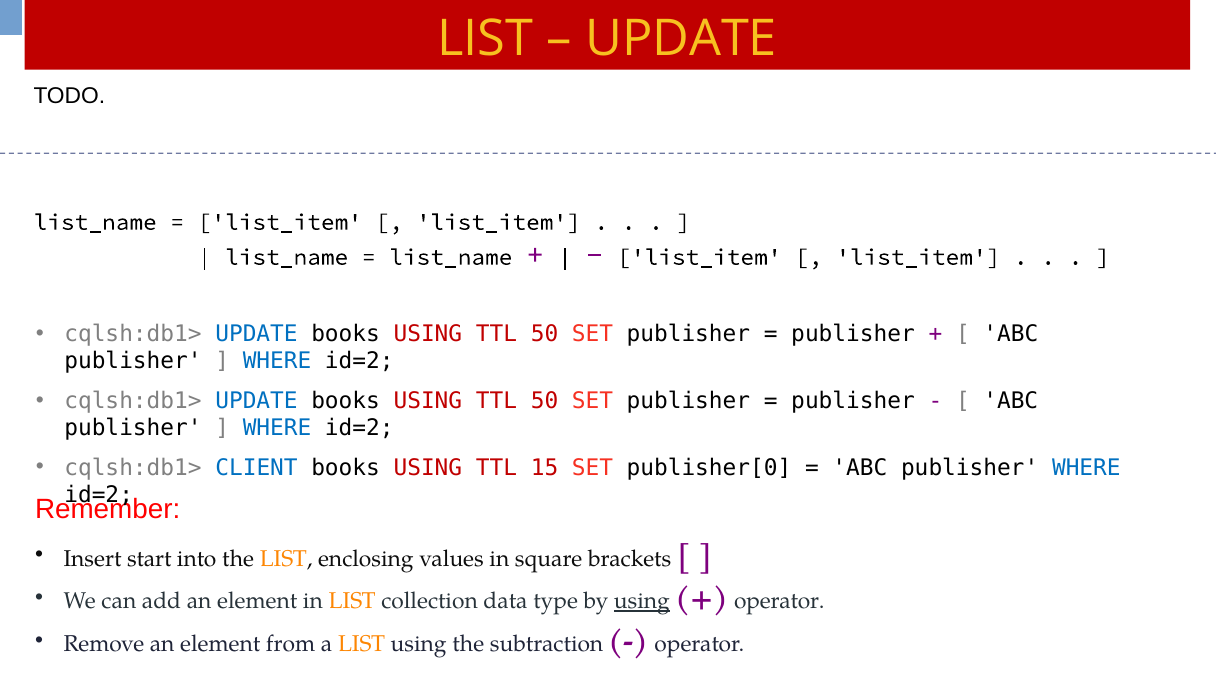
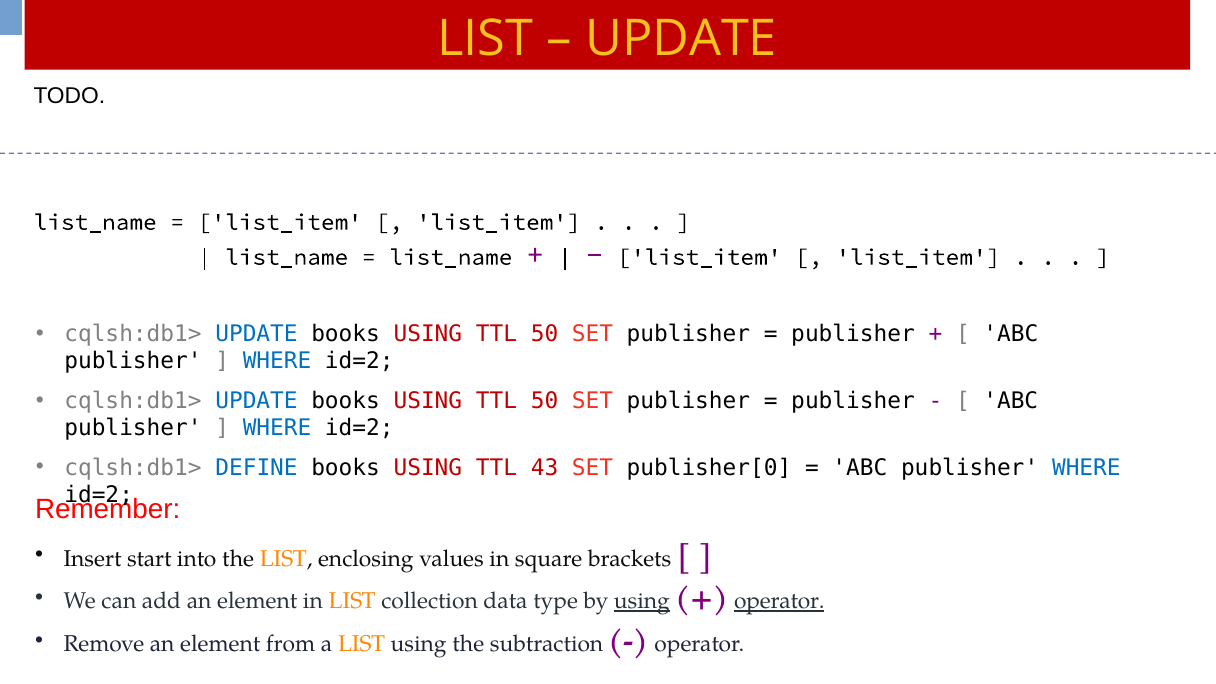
CLIENT: CLIENT -> DEFINE
15: 15 -> 43
operator at (779, 601) underline: none -> present
